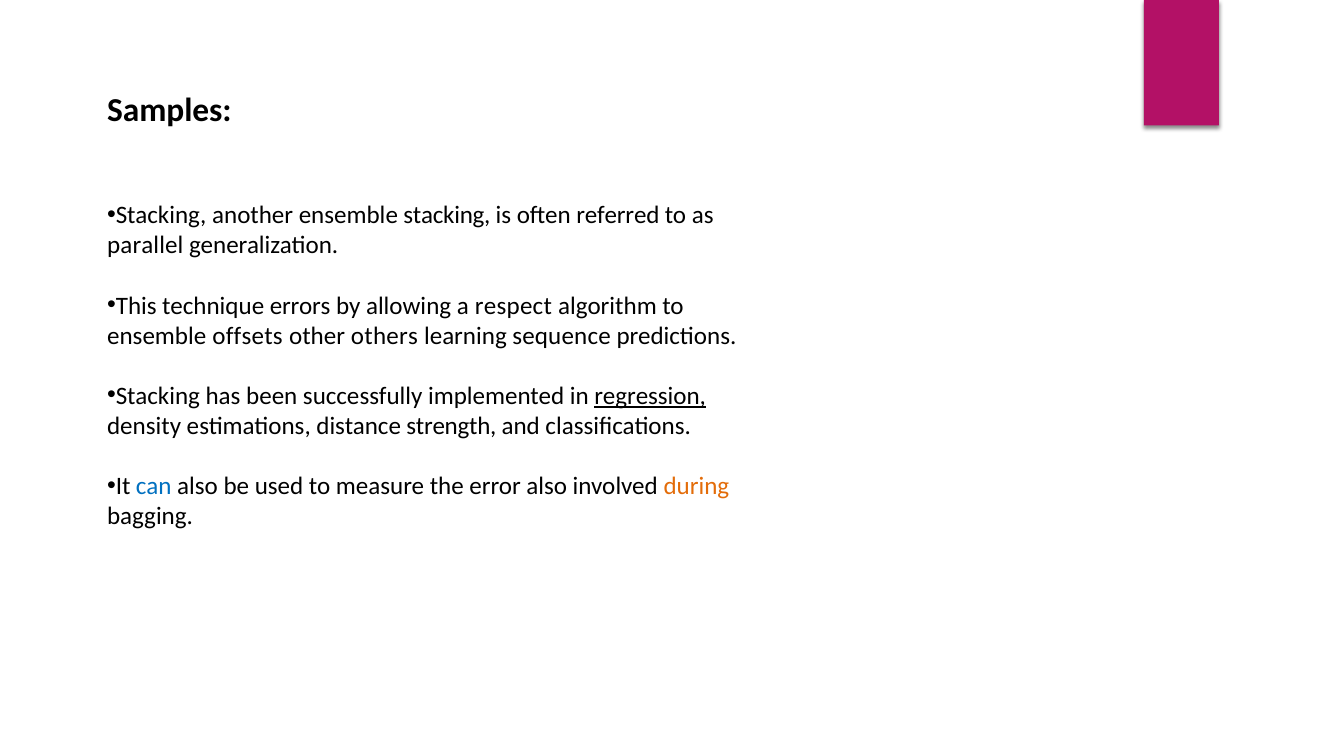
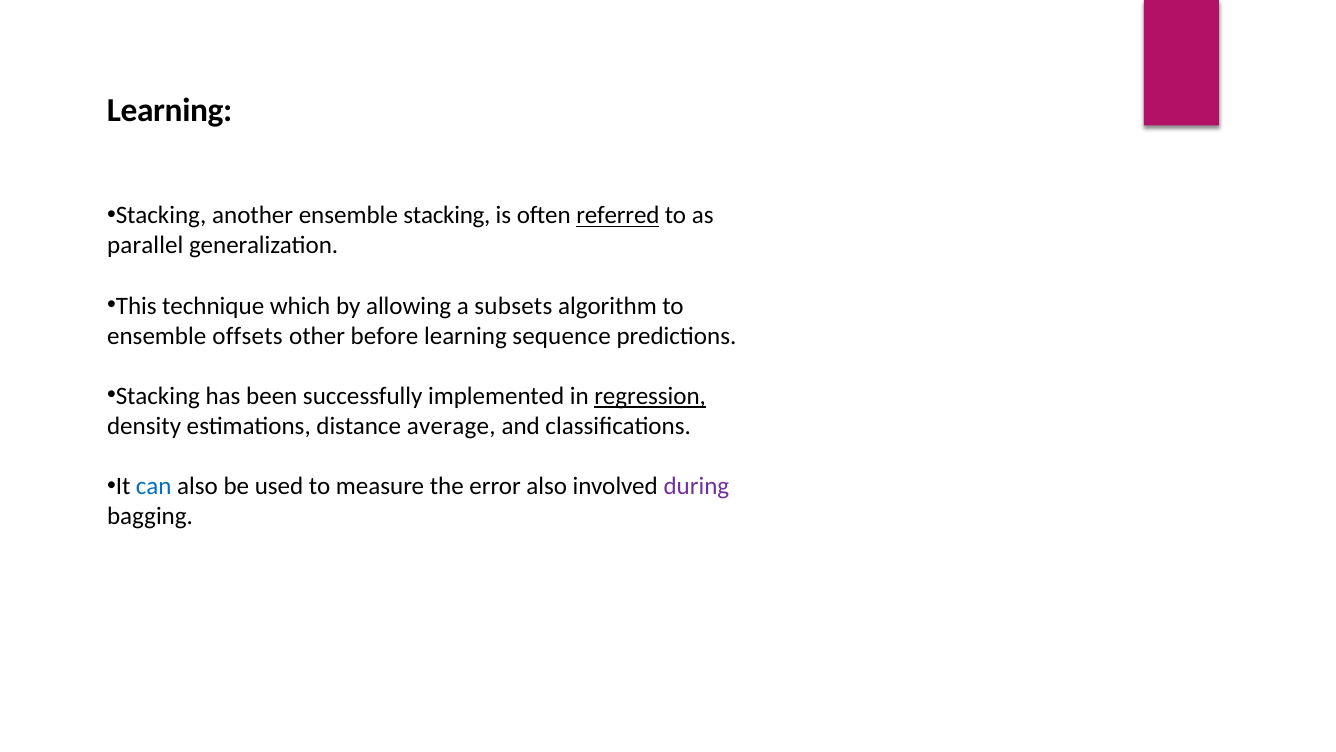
Samples at (169, 111): Samples -> Learning
referred underline: none -> present
errors: errors -> which
respect: respect -> subsets
others: others -> before
strength: strength -> average
during colour: orange -> purple
